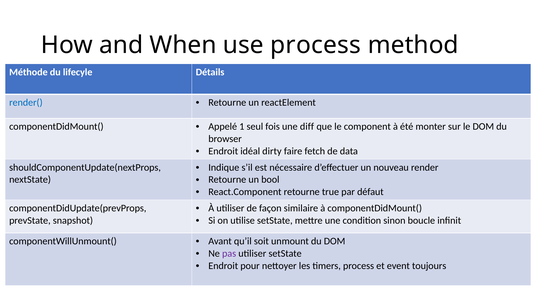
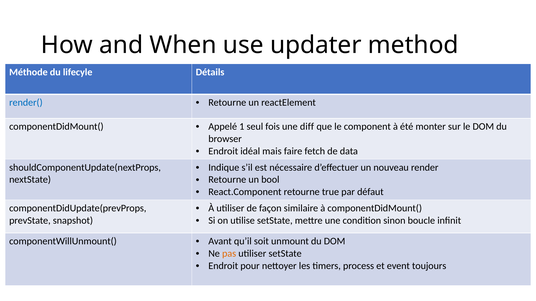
use process: process -> updater
dirty: dirty -> mais
pas colour: purple -> orange
